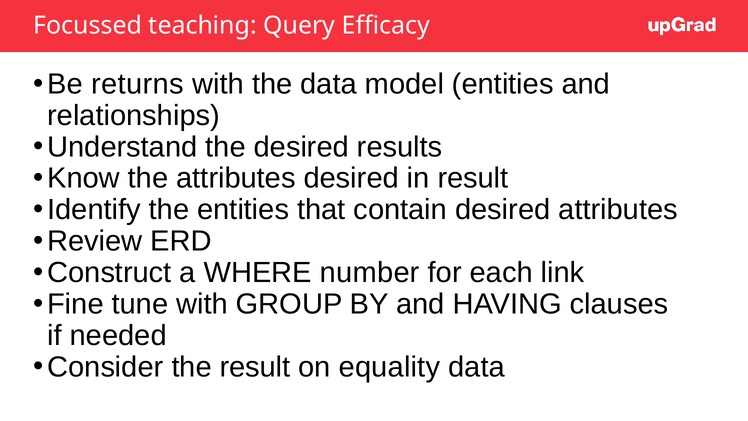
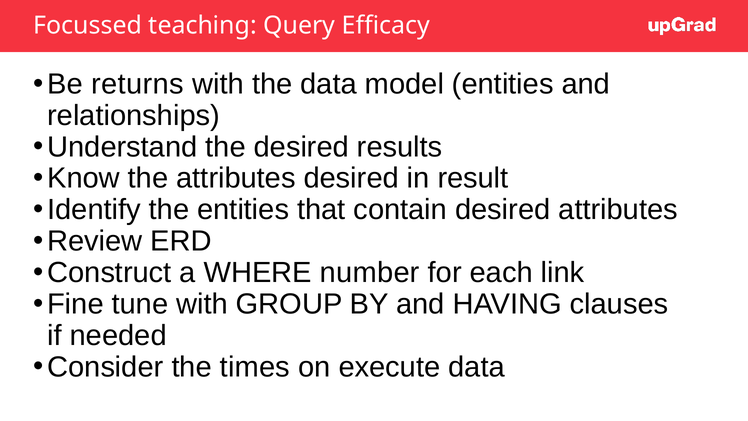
the result: result -> times
equality: equality -> execute
